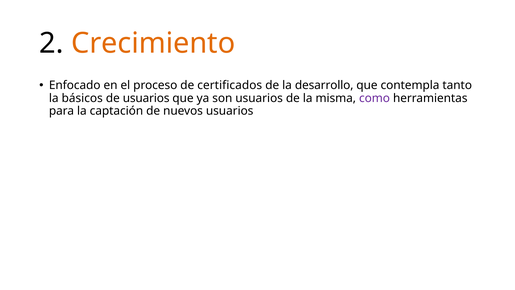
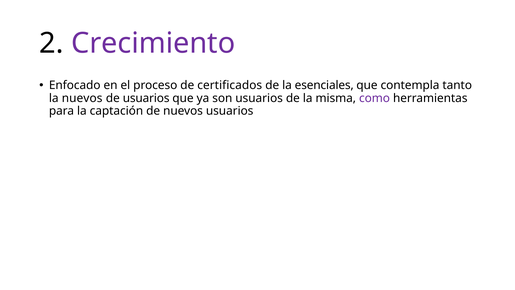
Crecimiento colour: orange -> purple
desarrollo: desarrollo -> esenciales
la básicos: básicos -> nuevos
